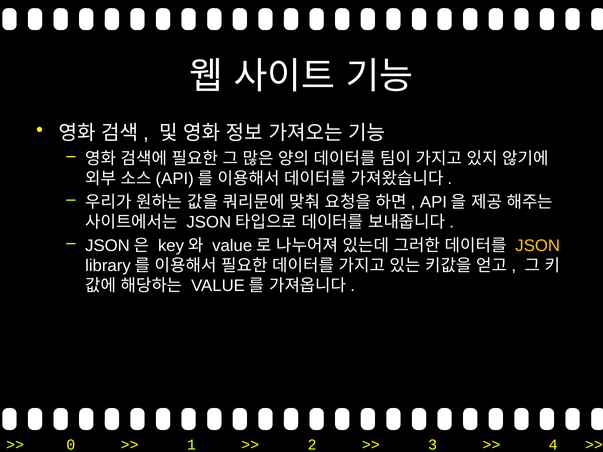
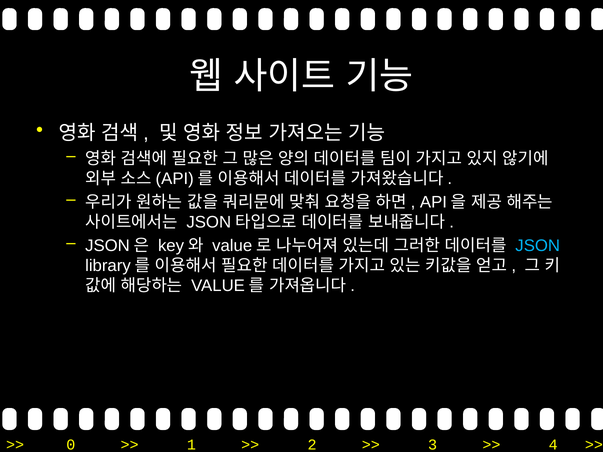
JSON colour: yellow -> light blue
